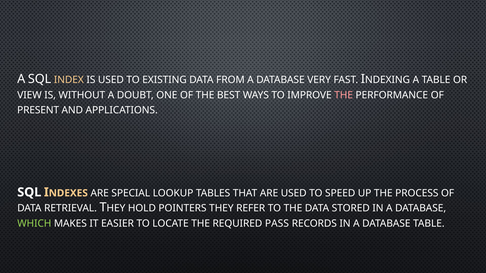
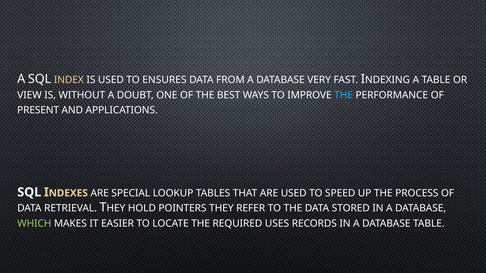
EXISTING: EXISTING -> ENSURES
THE at (344, 95) colour: pink -> light blue
PASS: PASS -> USES
